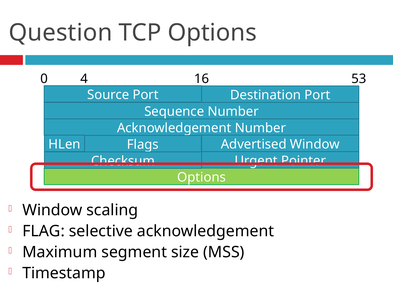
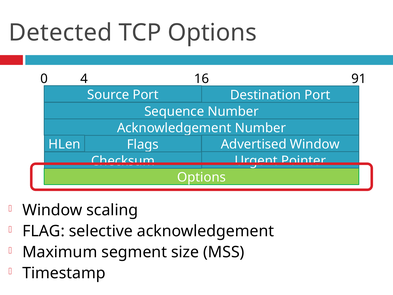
Question: Question -> Detected
53: 53 -> 91
